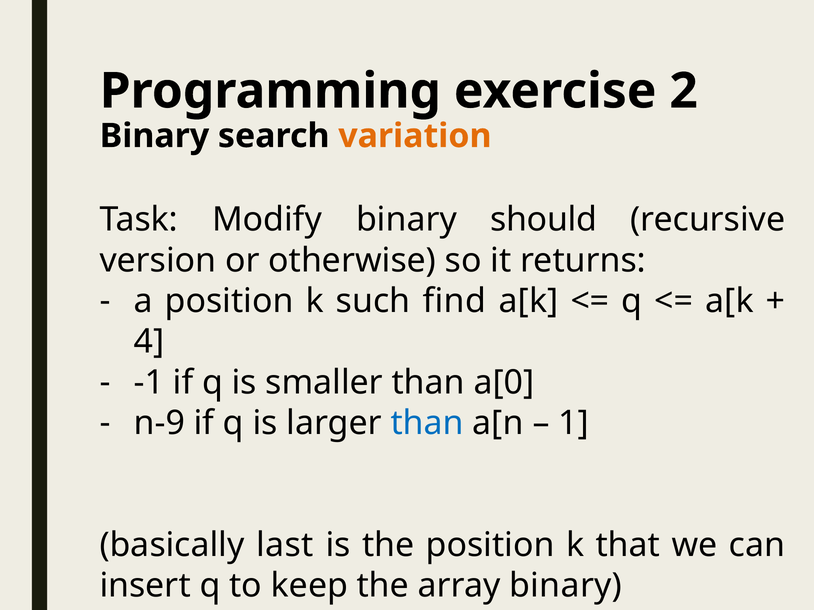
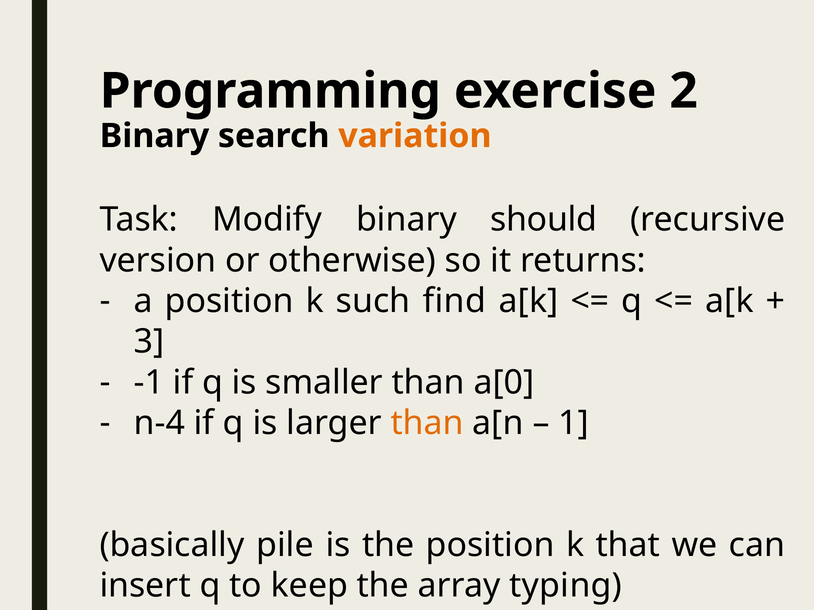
4: 4 -> 3
n-9: n-9 -> n-4
than at (427, 423) colour: blue -> orange
last: last -> pile
array binary: binary -> typing
